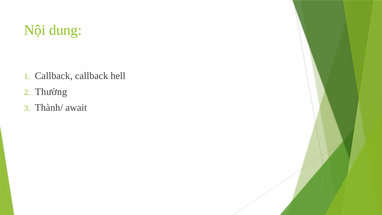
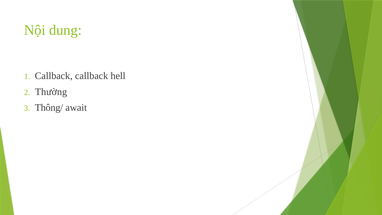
Thành/: Thành/ -> Thông/
